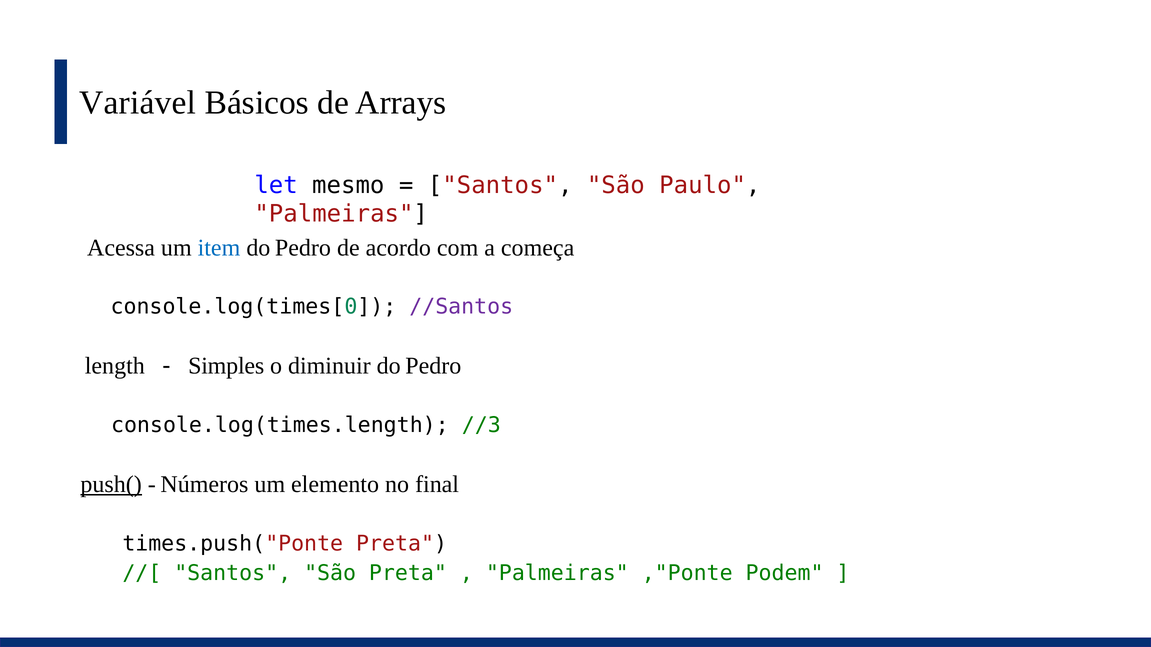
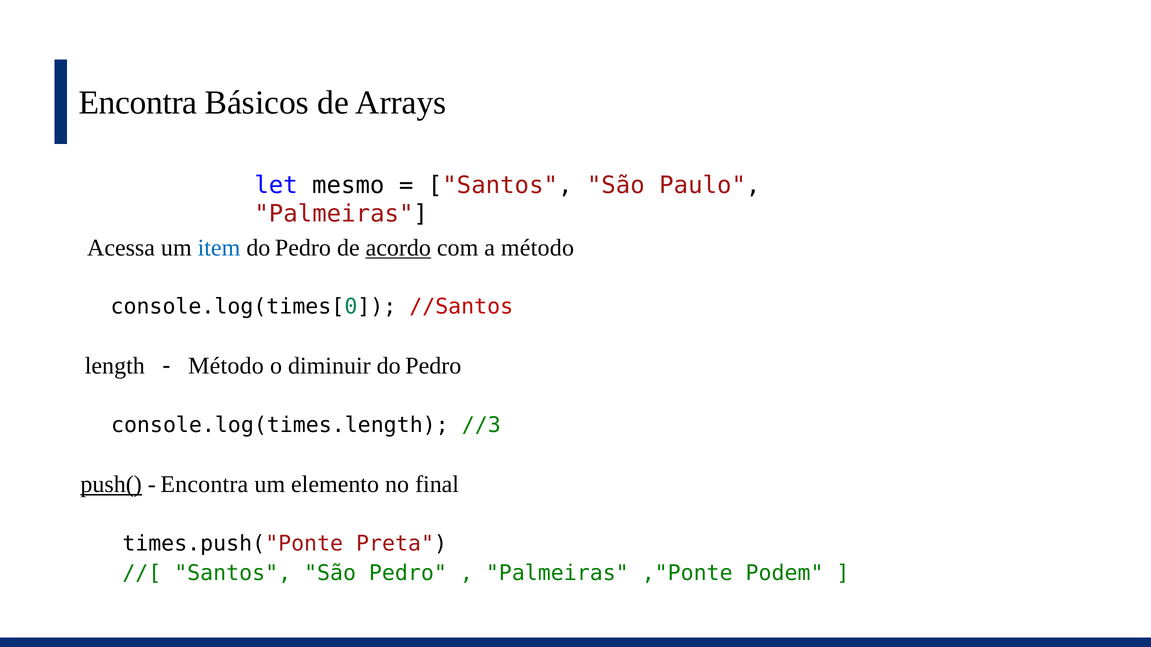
Variável at (138, 103): Variável -> Encontra
acordo underline: none -> present
a começa: começa -> método
//Santos colour: purple -> red
Simples at (226, 366): Simples -> Método
Números at (204, 485): Números -> Encontra
São Preta: Preta -> Pedro
